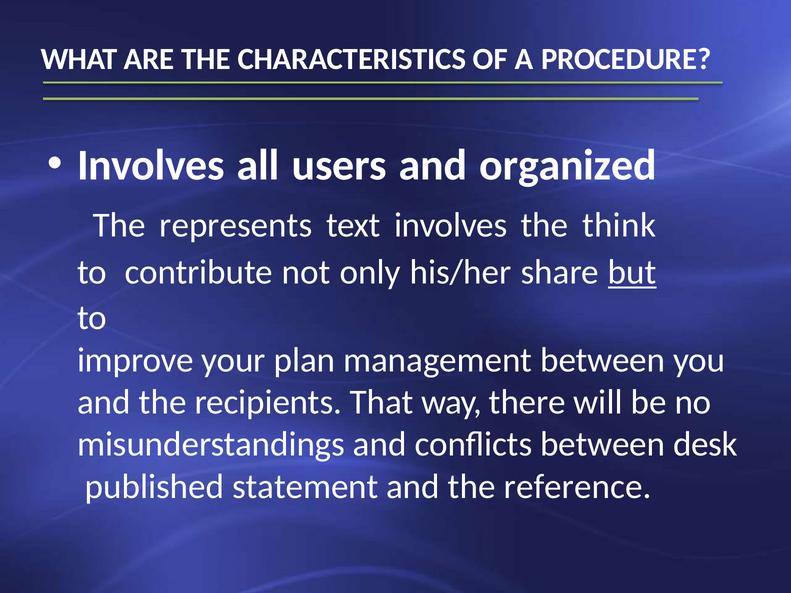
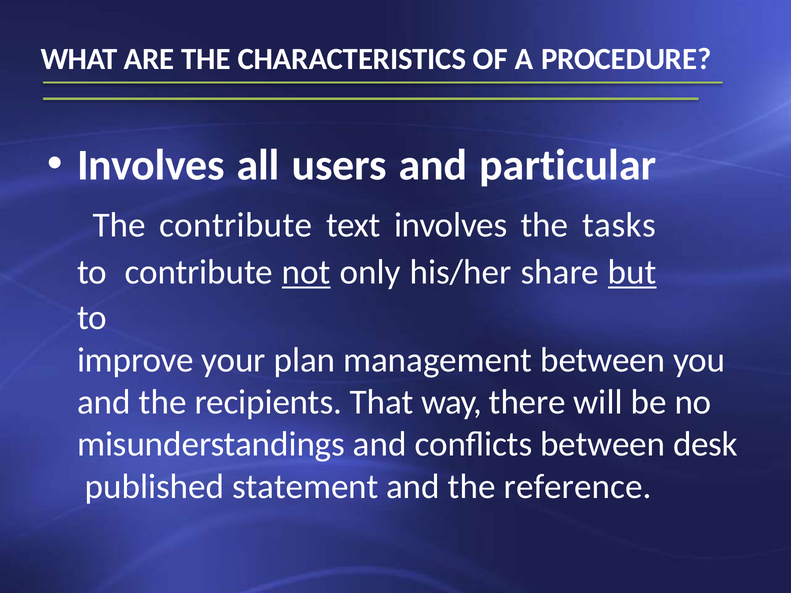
organized: organized -> particular
The represents: represents -> contribute
think: think -> tasks
not underline: none -> present
